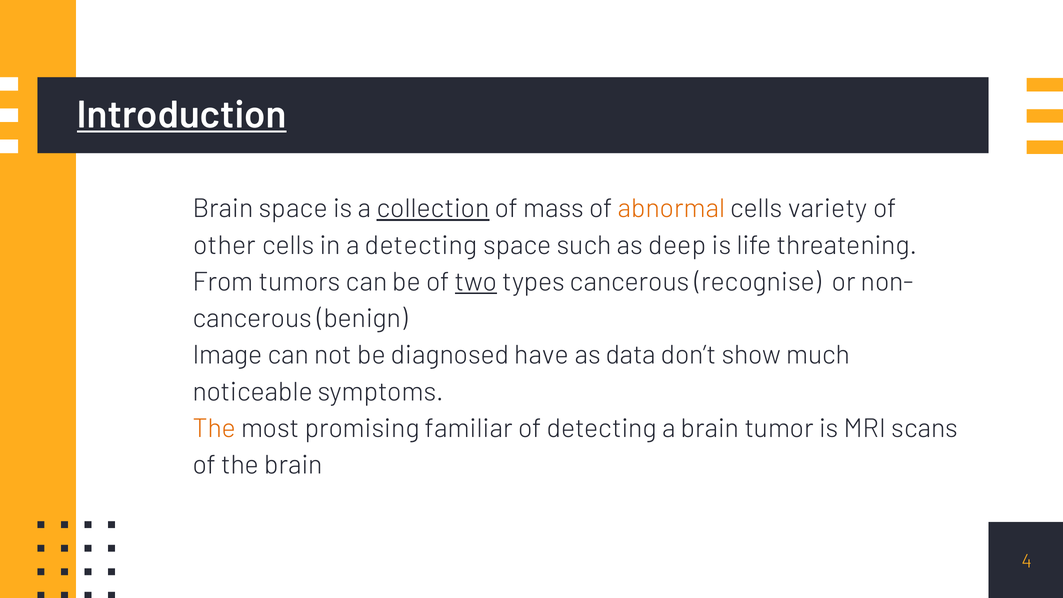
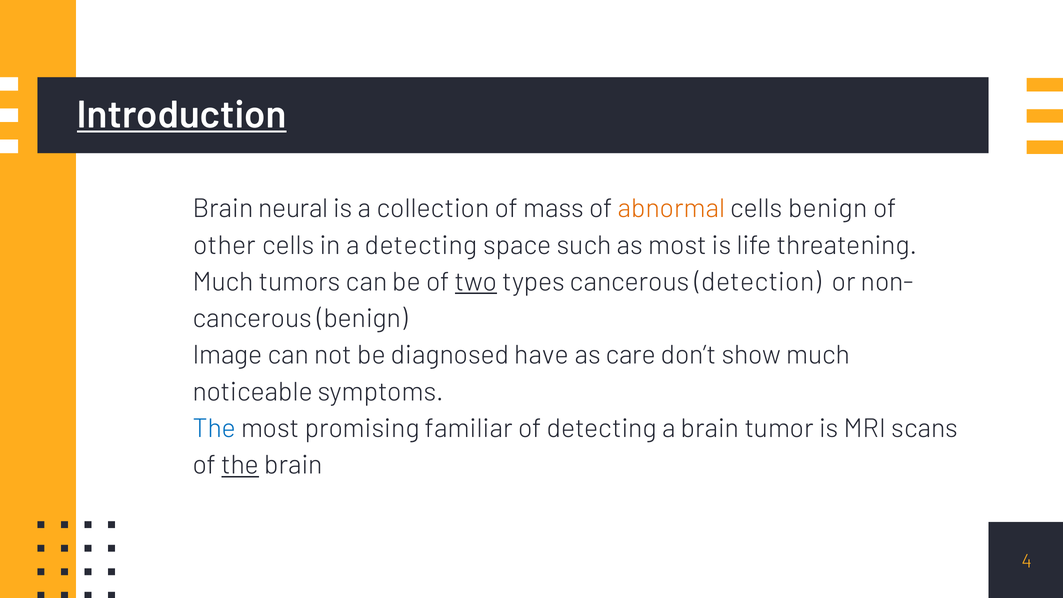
Brain space: space -> neural
collection underline: present -> none
cells variety: variety -> benign
as deep: deep -> most
From at (223, 282): From -> Much
recognise: recognise -> detection
data: data -> care
The at (214, 429) colour: orange -> blue
the at (240, 465) underline: none -> present
